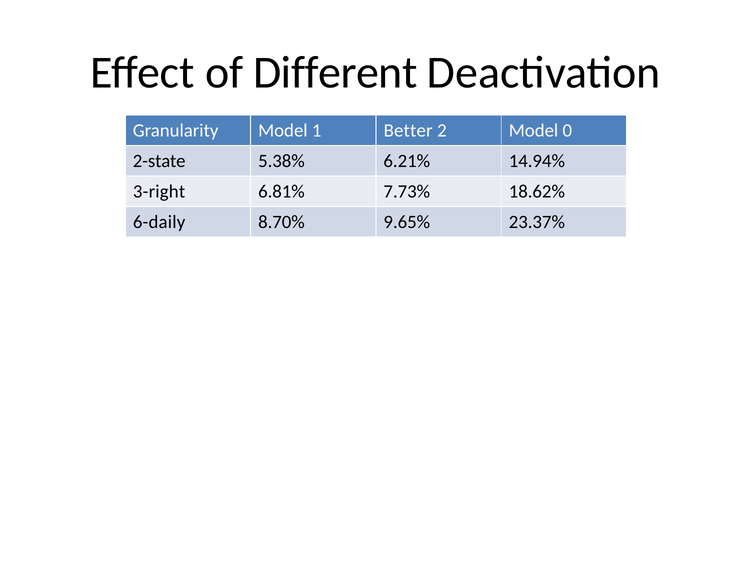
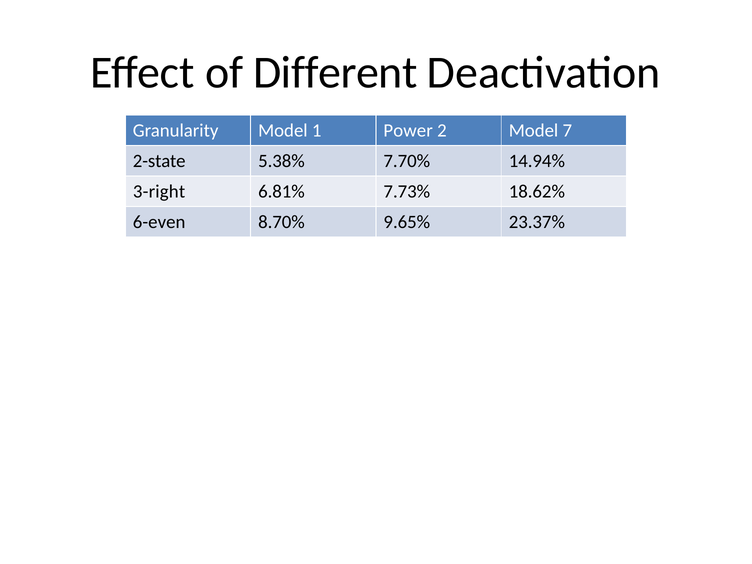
Better: Better -> Power
0: 0 -> 7
6.21%: 6.21% -> 7.70%
6-daily: 6-daily -> 6-even
